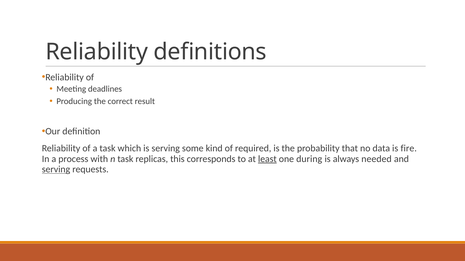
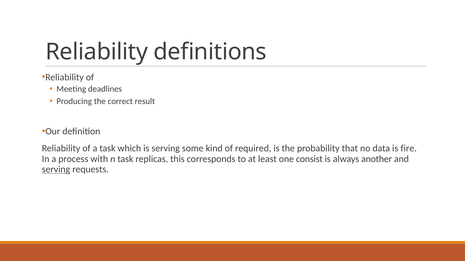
least underline: present -> none
during: during -> consist
needed: needed -> another
